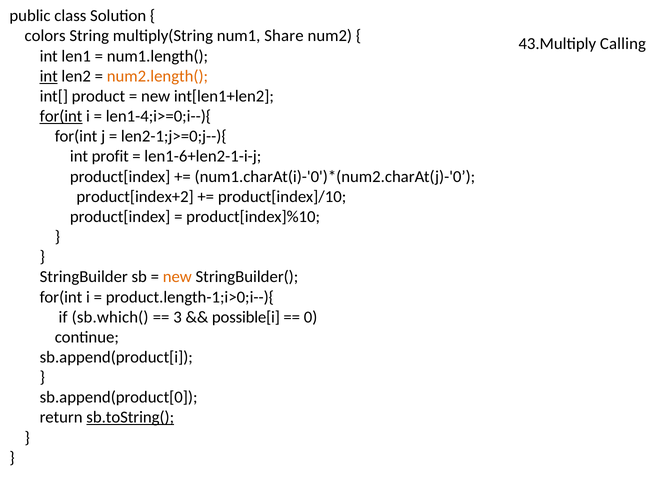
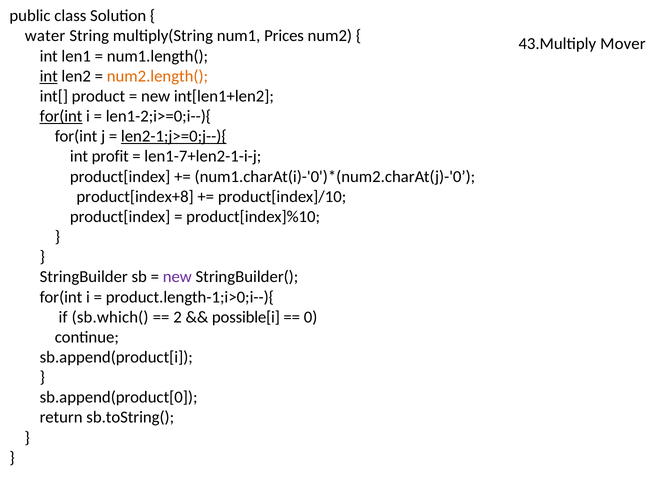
colors: colors -> water
Share: Share -> Prices
Calling: Calling -> Mover
len1-4;i>=0;i--){: len1-4;i>=0;i--){ -> len1-2;i>=0;i--){
len2-1;j>=0;j--){ underline: none -> present
len1-6+len2-1-i-j: len1-6+len2-1-i-j -> len1-7+len2-1-i-j
product[index+2: product[index+2 -> product[index+8
new at (177, 277) colour: orange -> purple
3: 3 -> 2
sb.toString( underline: present -> none
